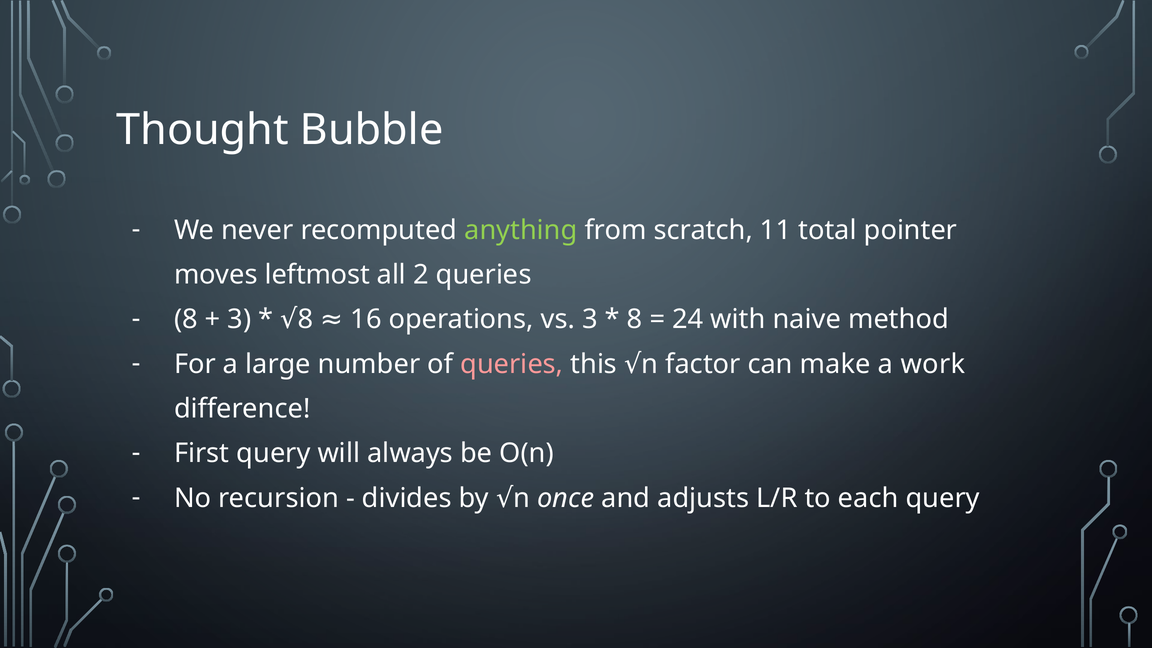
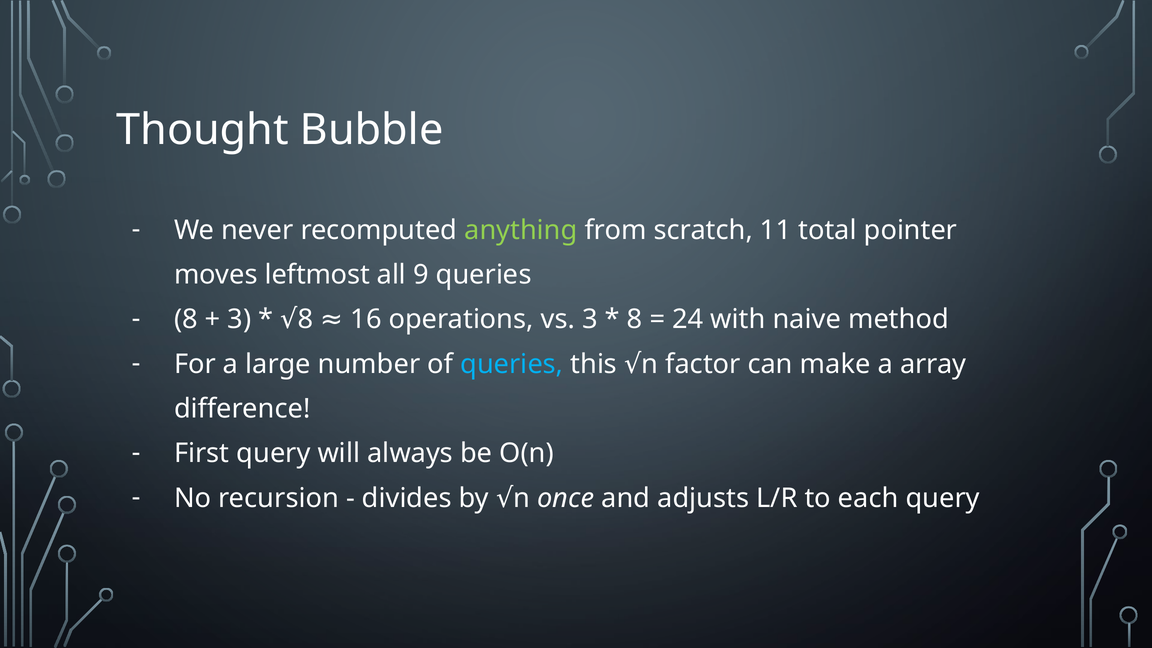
2: 2 -> 9
queries at (512, 364) colour: pink -> light blue
work: work -> array
